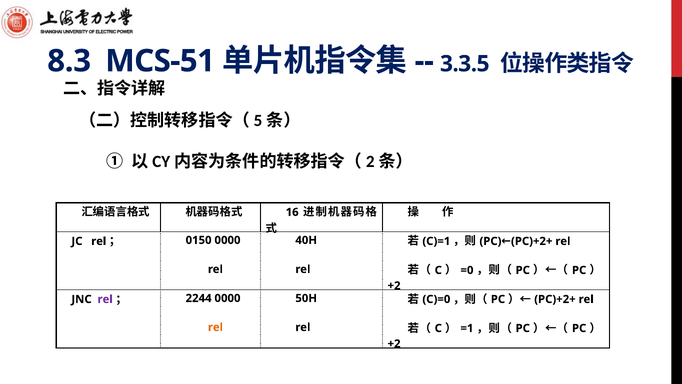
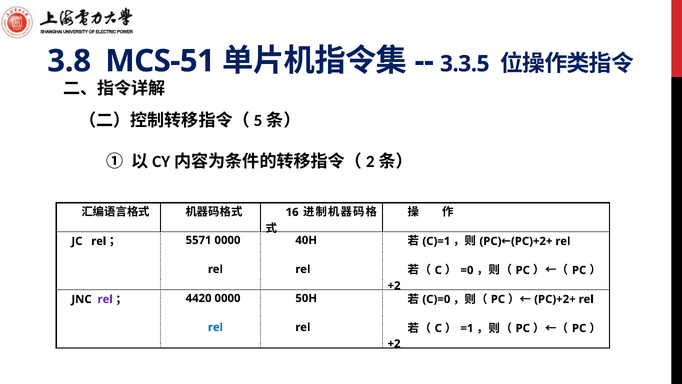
8.3: 8.3 -> 3.8
0150: 0150 -> 5571
2244: 2244 -> 4420
rel at (215, 327) colour: orange -> blue
